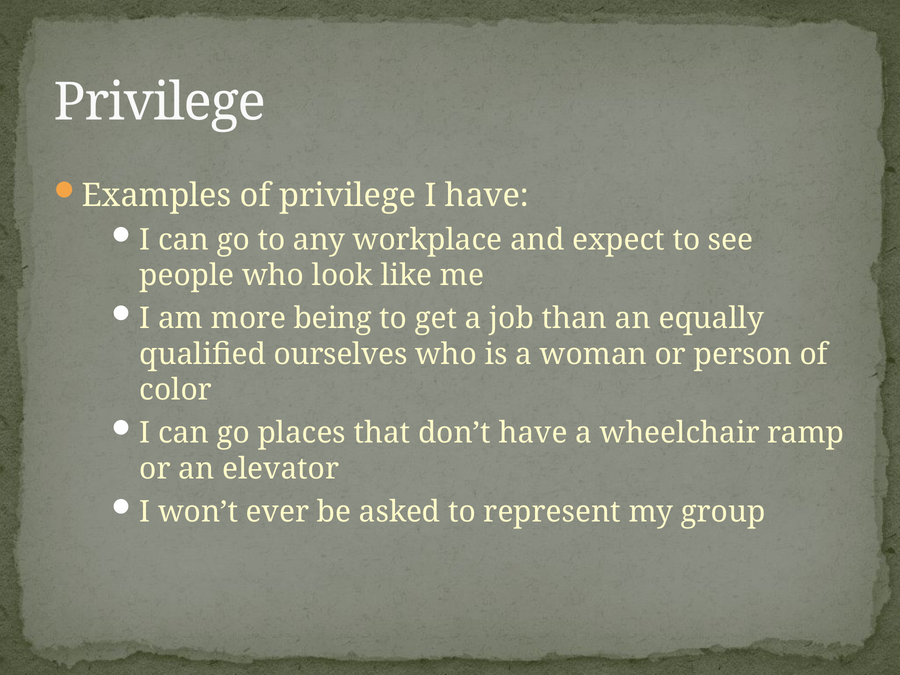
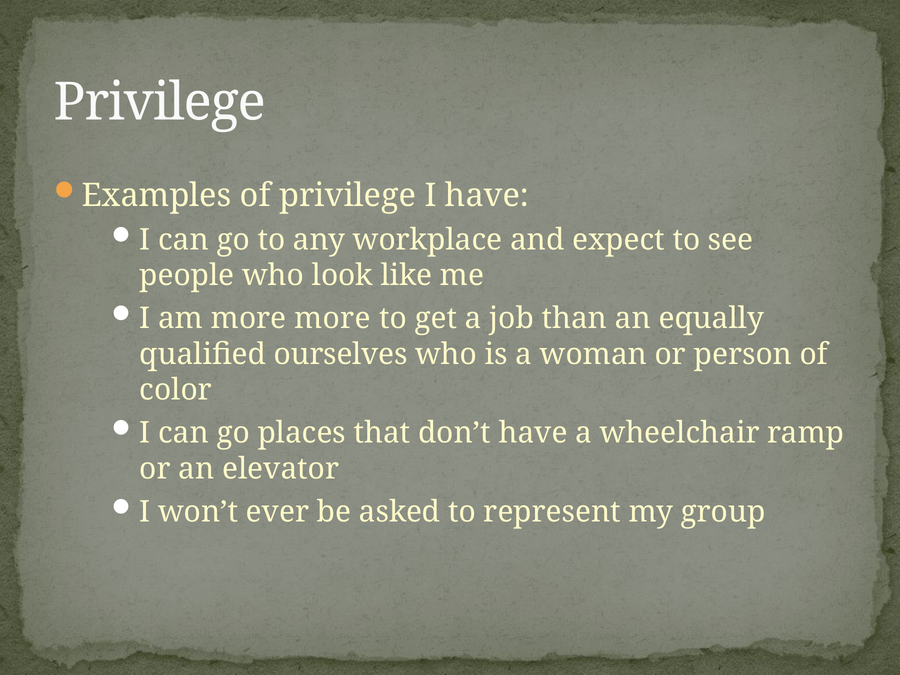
more being: being -> more
